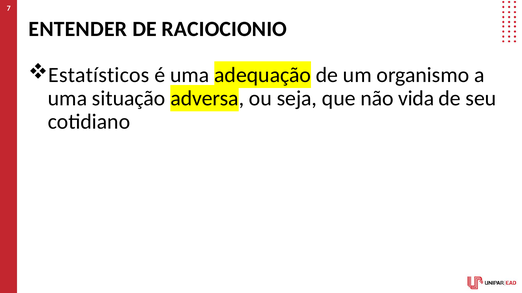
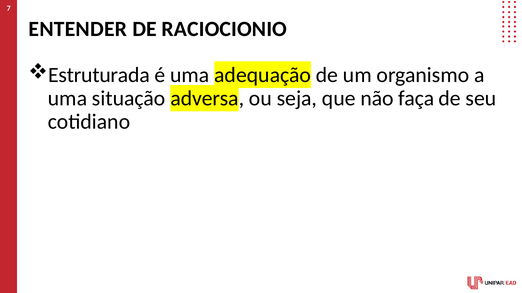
Estatísticos: Estatísticos -> Estruturada
vida: vida -> faça
